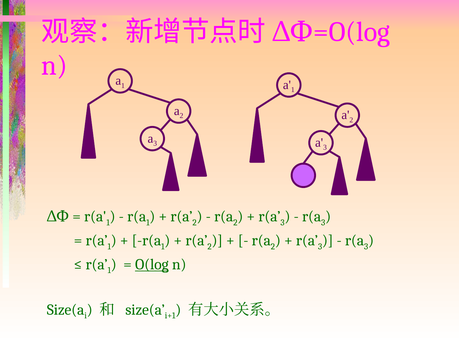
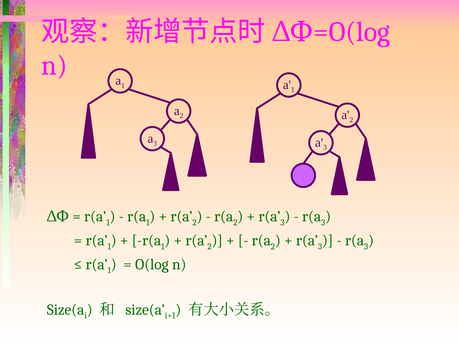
O(log underline: present -> none
